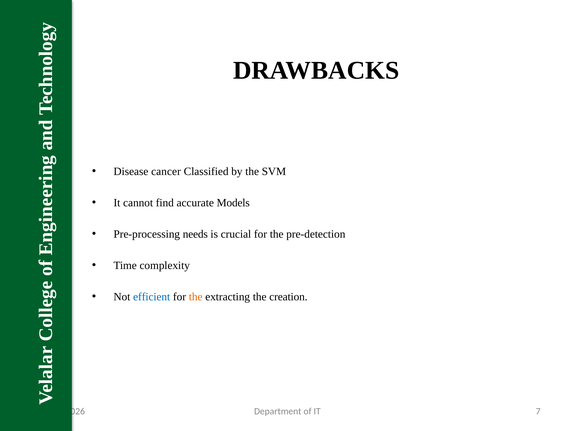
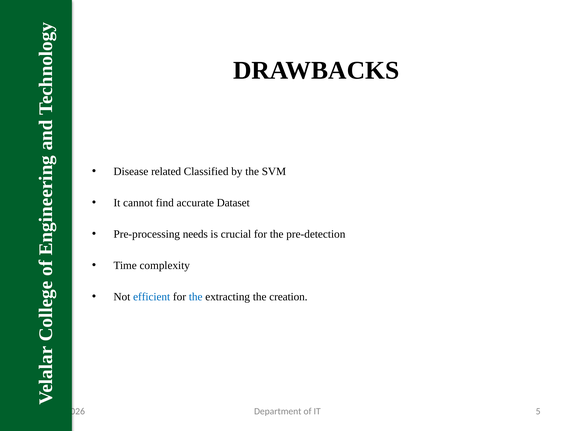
cancer: cancer -> related
Models: Models -> Dataset
the at (196, 297) colour: orange -> blue
7: 7 -> 5
